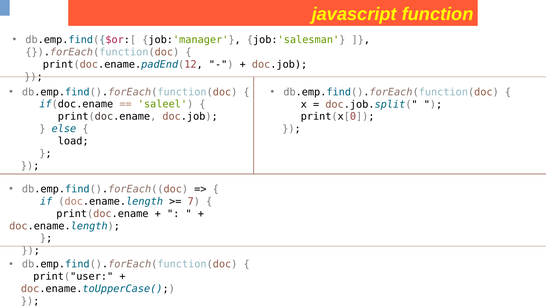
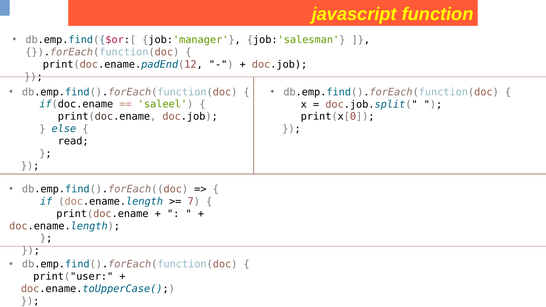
load: load -> read
